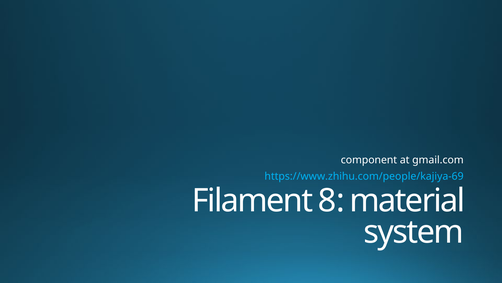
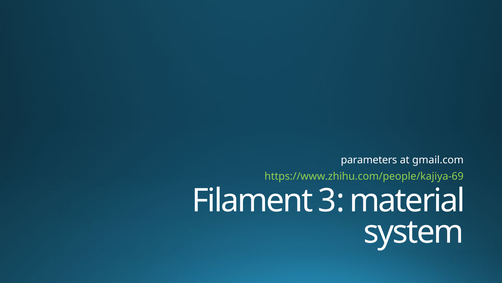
component: component -> parameters
https://www.zhihu.com/people/kajiya-69 colour: light blue -> light green
8: 8 -> 3
